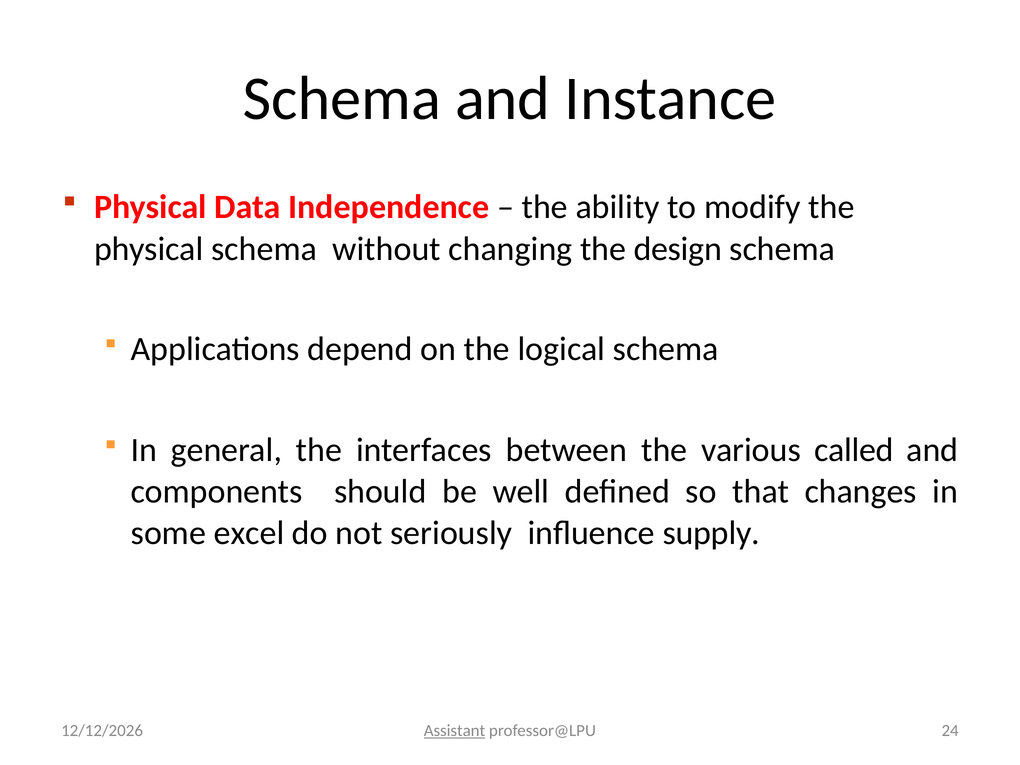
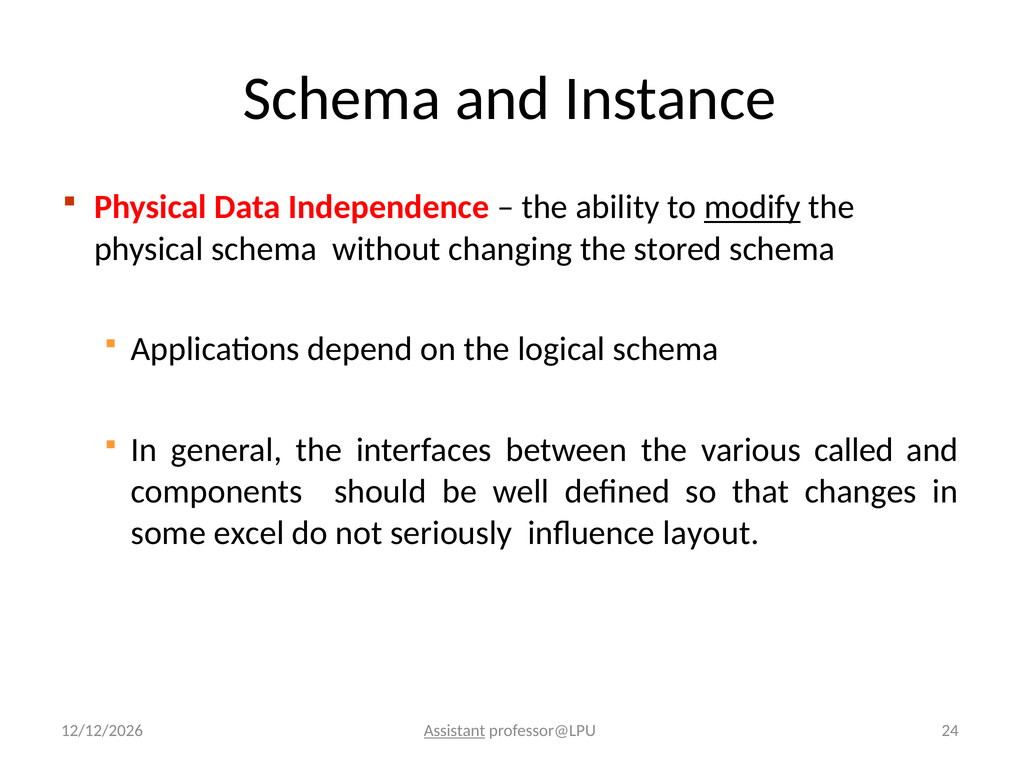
modify underline: none -> present
design: design -> stored
supply: supply -> layout
